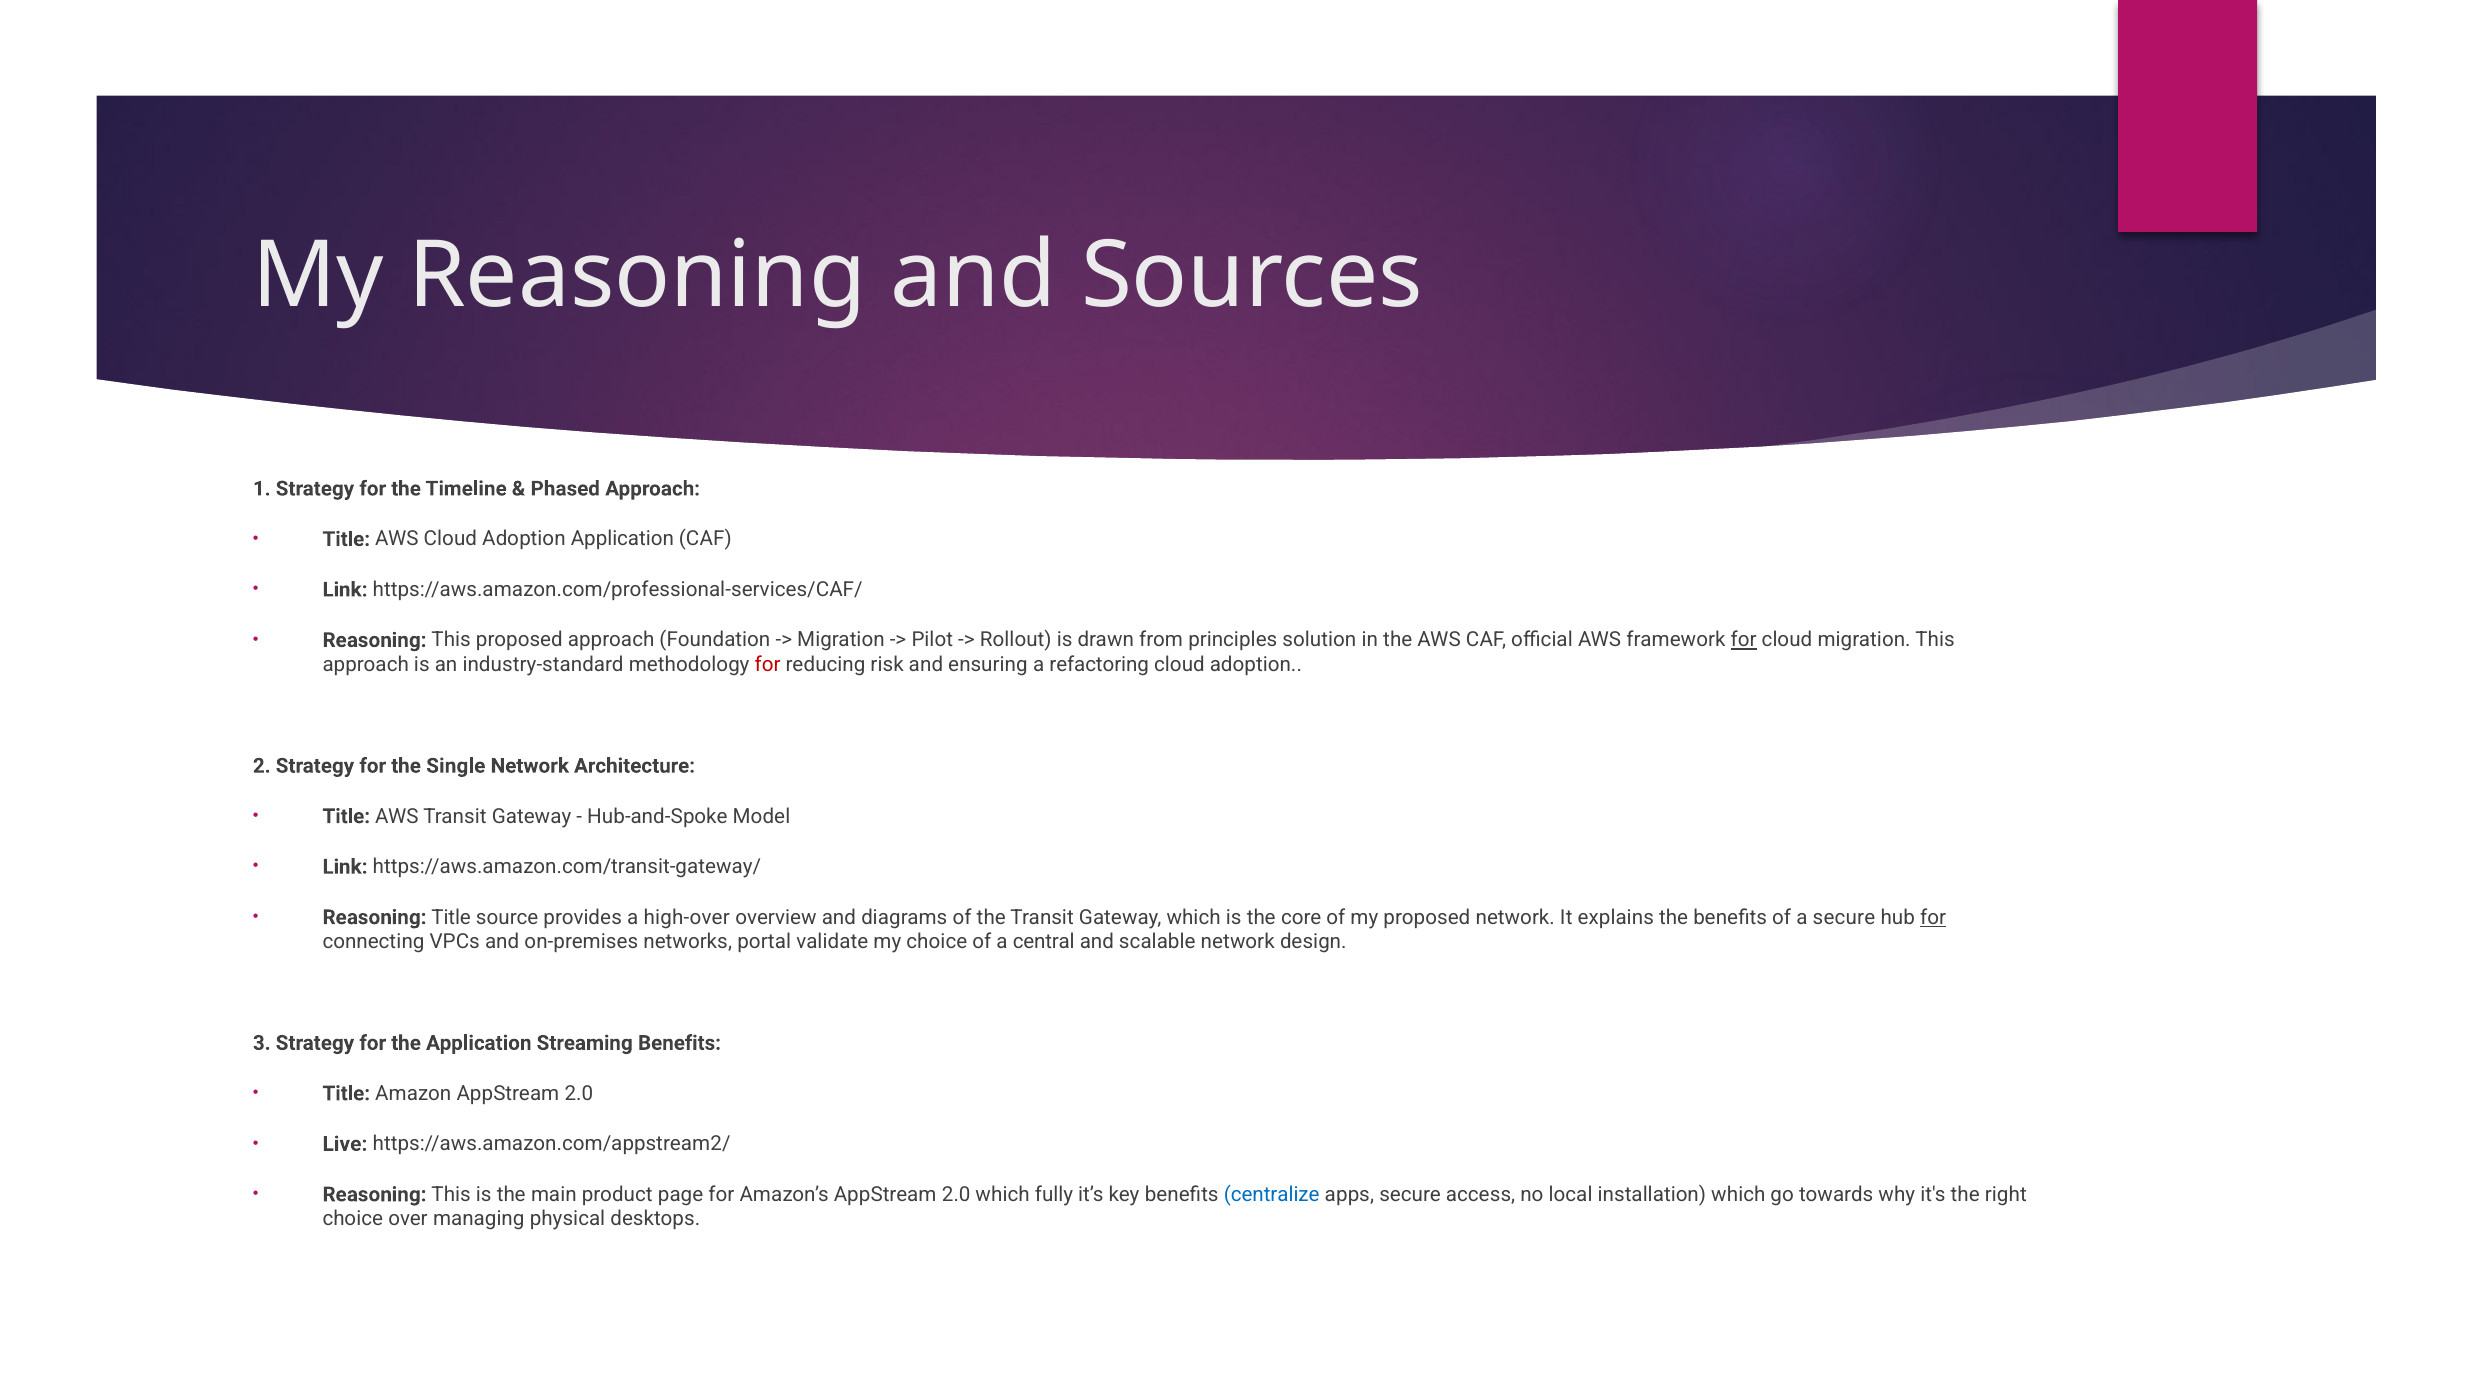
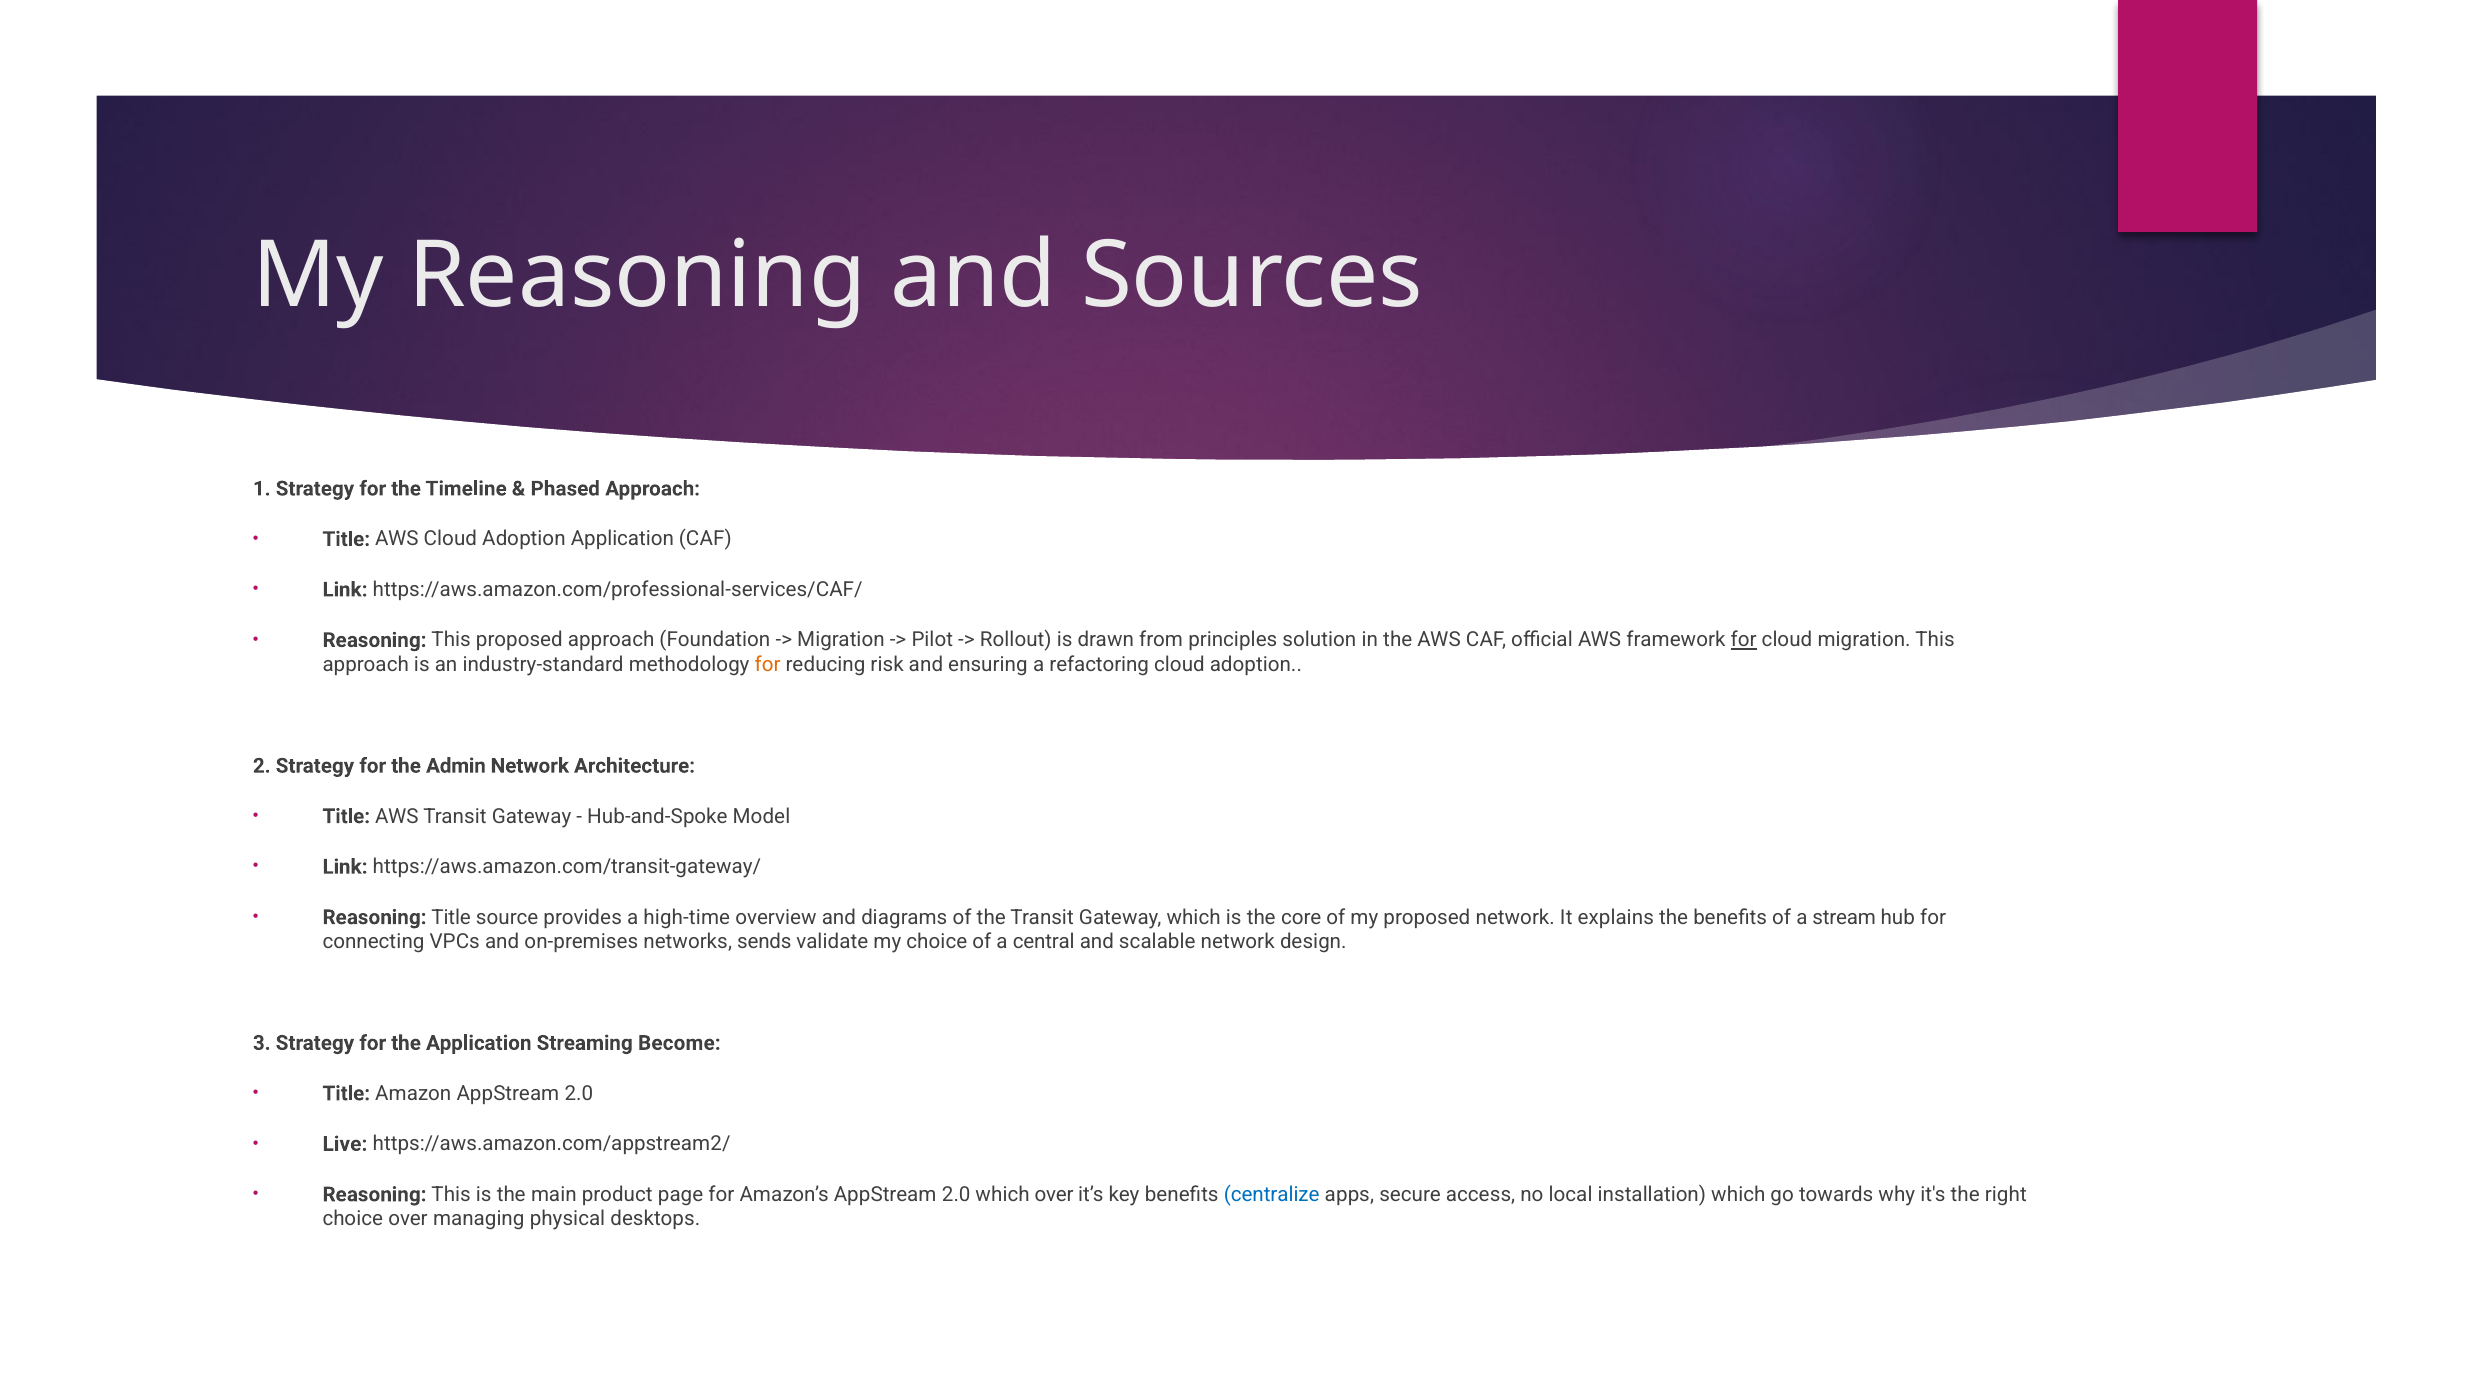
for at (768, 665) colour: red -> orange
Single: Single -> Admin
high-over: high-over -> high-time
a secure: secure -> stream
for at (1933, 917) underline: present -> none
portal: portal -> sends
Streaming Benefits: Benefits -> Become
which fully: fully -> over
